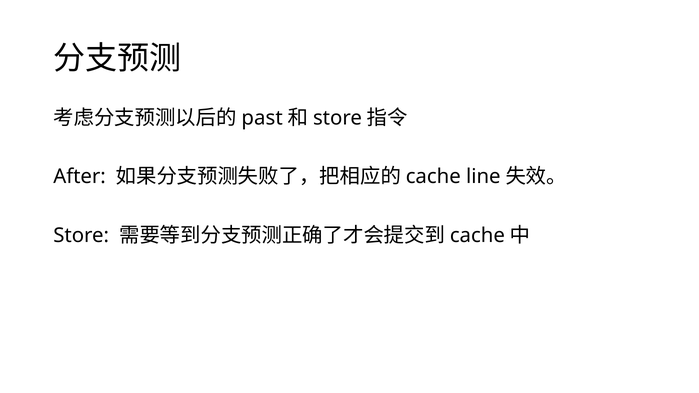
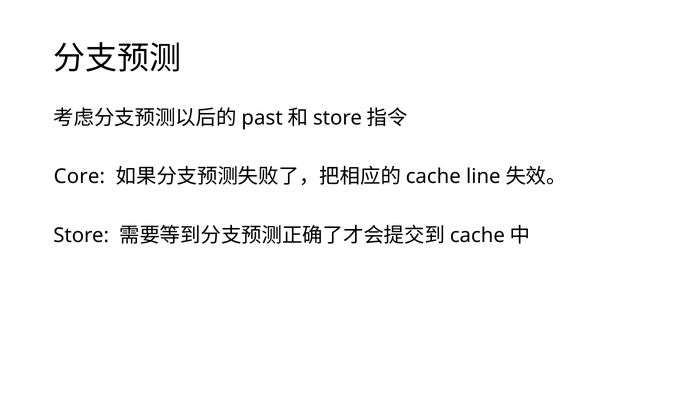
After: After -> Core
